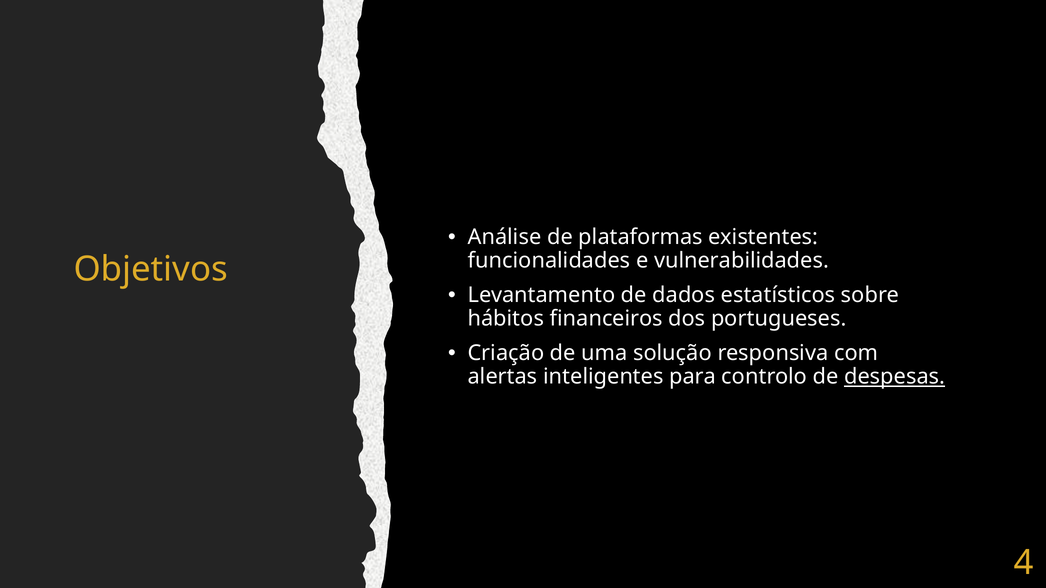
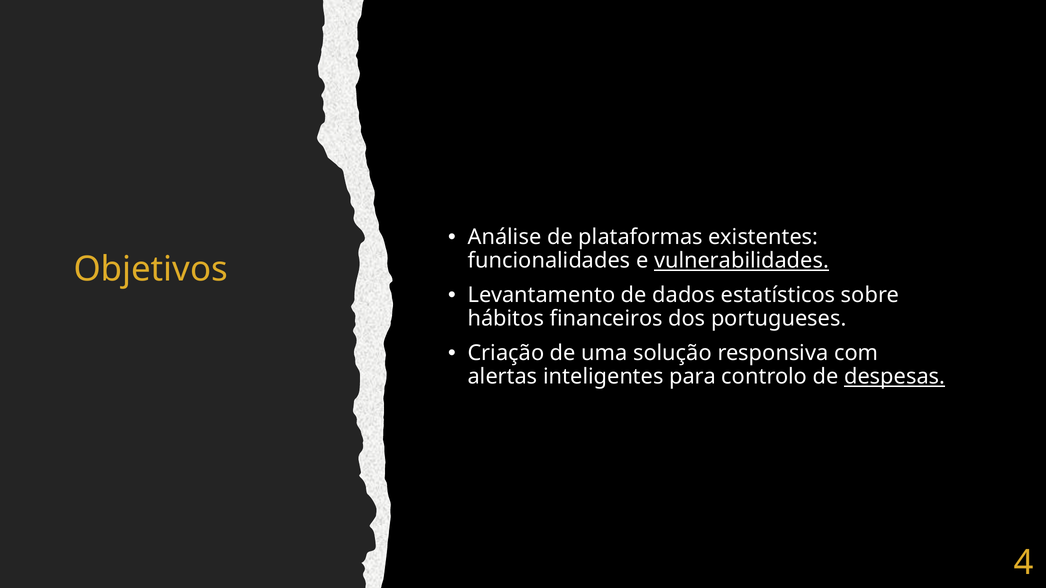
vulnerabilidades underline: none -> present
